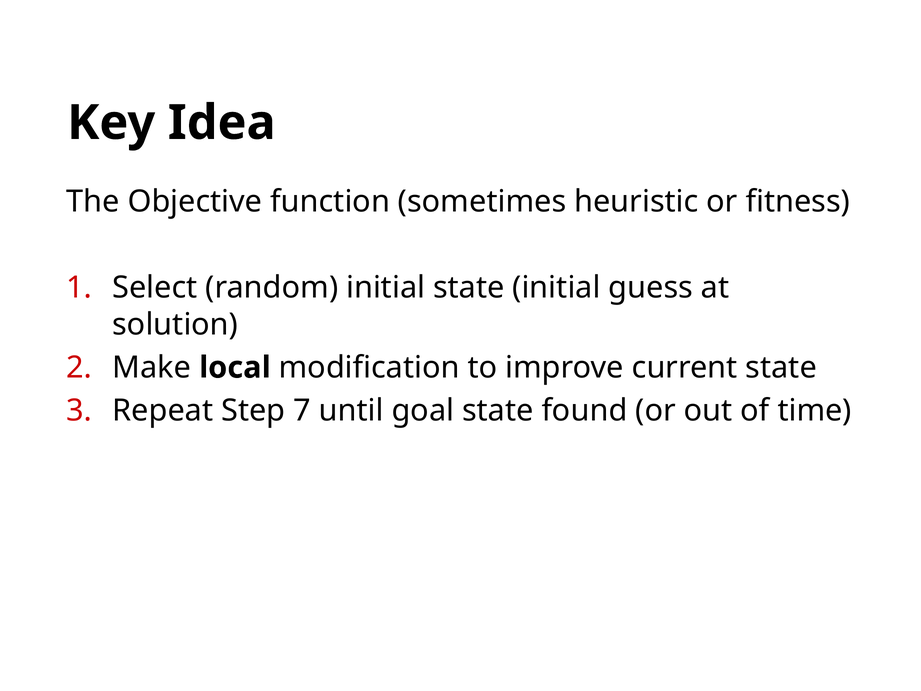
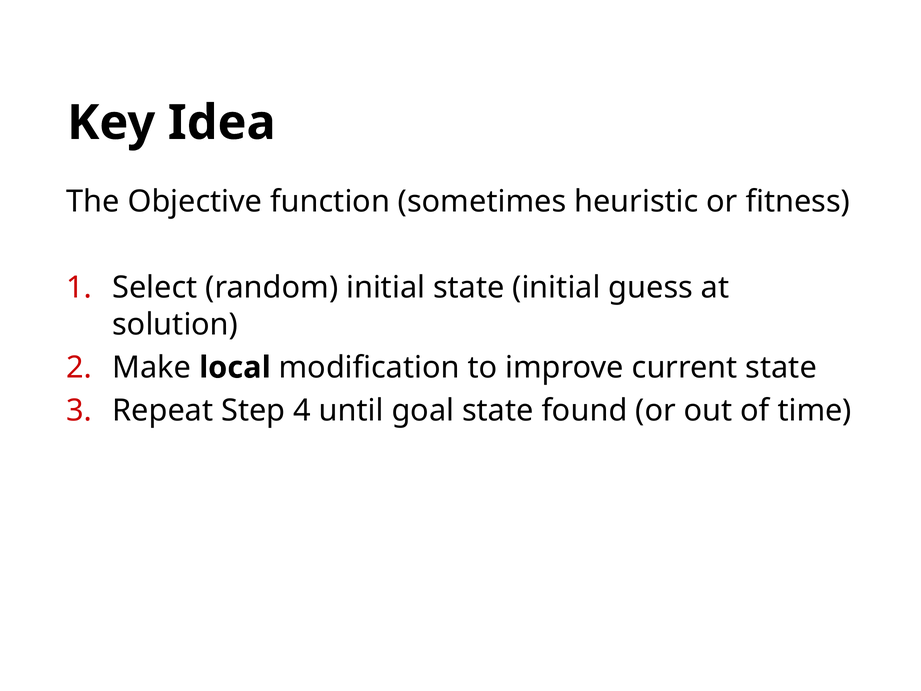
7: 7 -> 4
